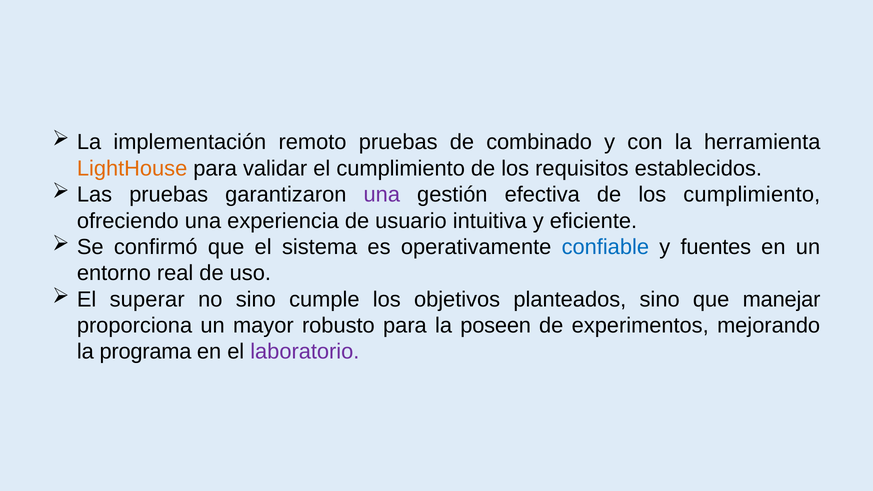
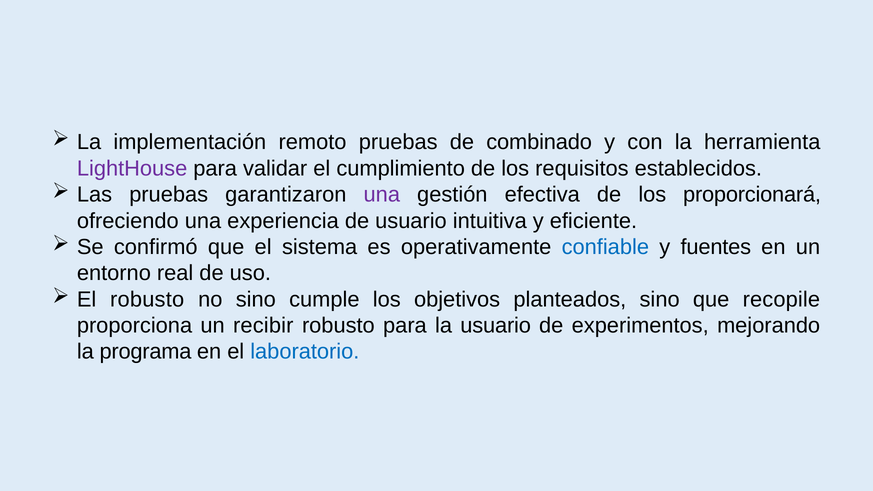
LightHouse colour: orange -> purple
los cumplimiento: cumplimiento -> proporcionará
El superar: superar -> robusto
manejar: manejar -> recopile
mayor: mayor -> recibir
la poseen: poseen -> usuario
laboratorio colour: purple -> blue
